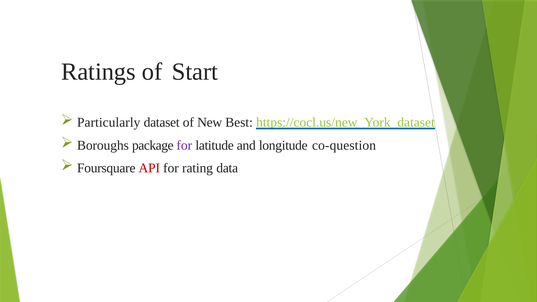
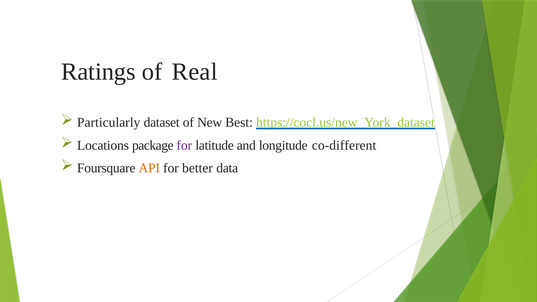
Start: Start -> Real
Boroughs: Boroughs -> Locations
co-question: co-question -> co-different
API colour: red -> orange
rating: rating -> better
